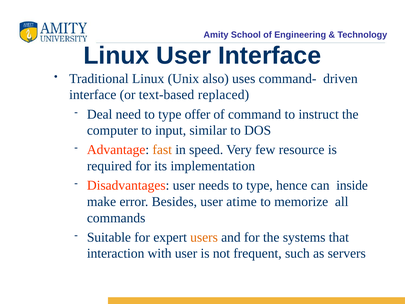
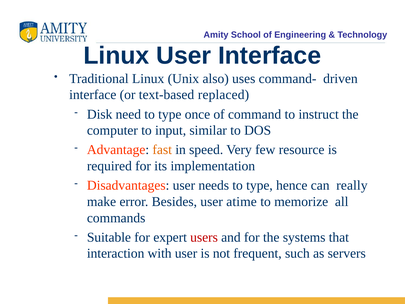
Deal: Deal -> Disk
offer: offer -> once
inside: inside -> really
users colour: orange -> red
